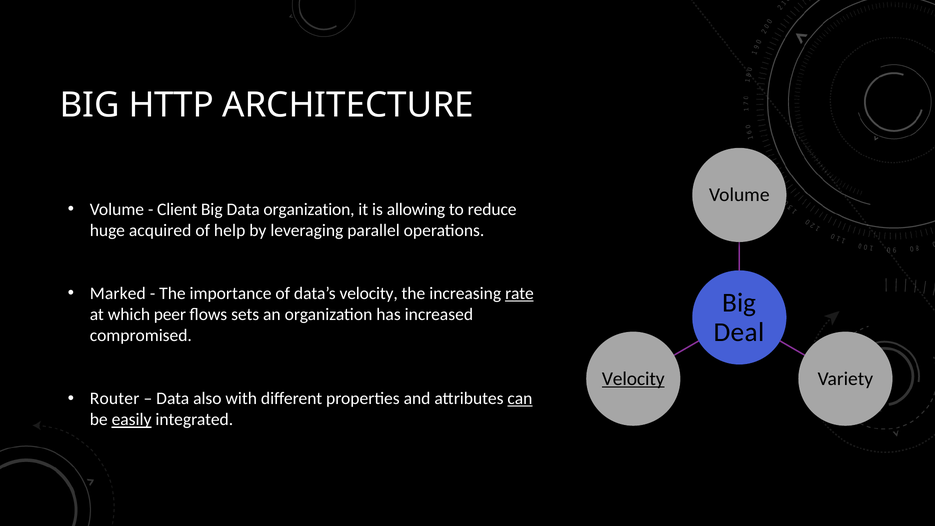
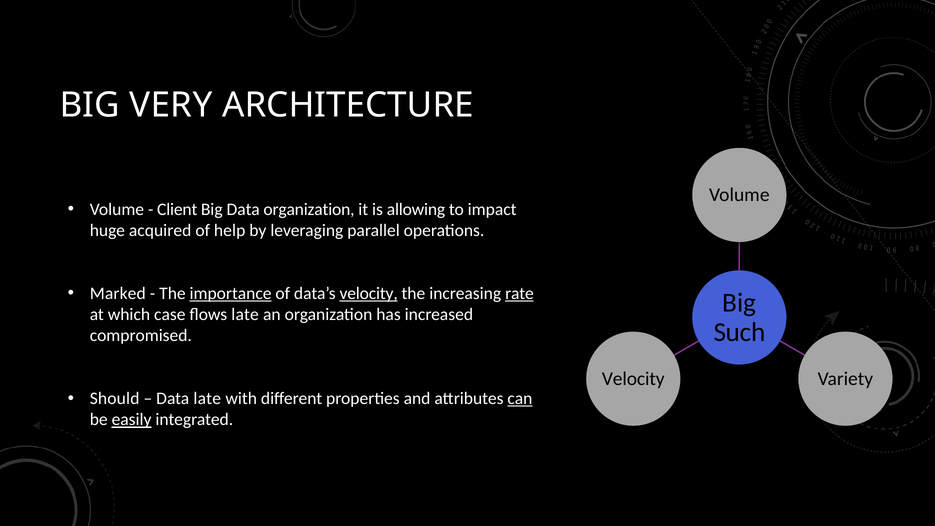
HTTP: HTTP -> VERY
reduce: reduce -> impact
importance underline: none -> present
velocity at (369, 293) underline: none -> present
peer: peer -> case
flows sets: sets -> late
Deal: Deal -> Such
Velocity at (633, 379) underline: present -> none
Router: Router -> Should
Data also: also -> late
